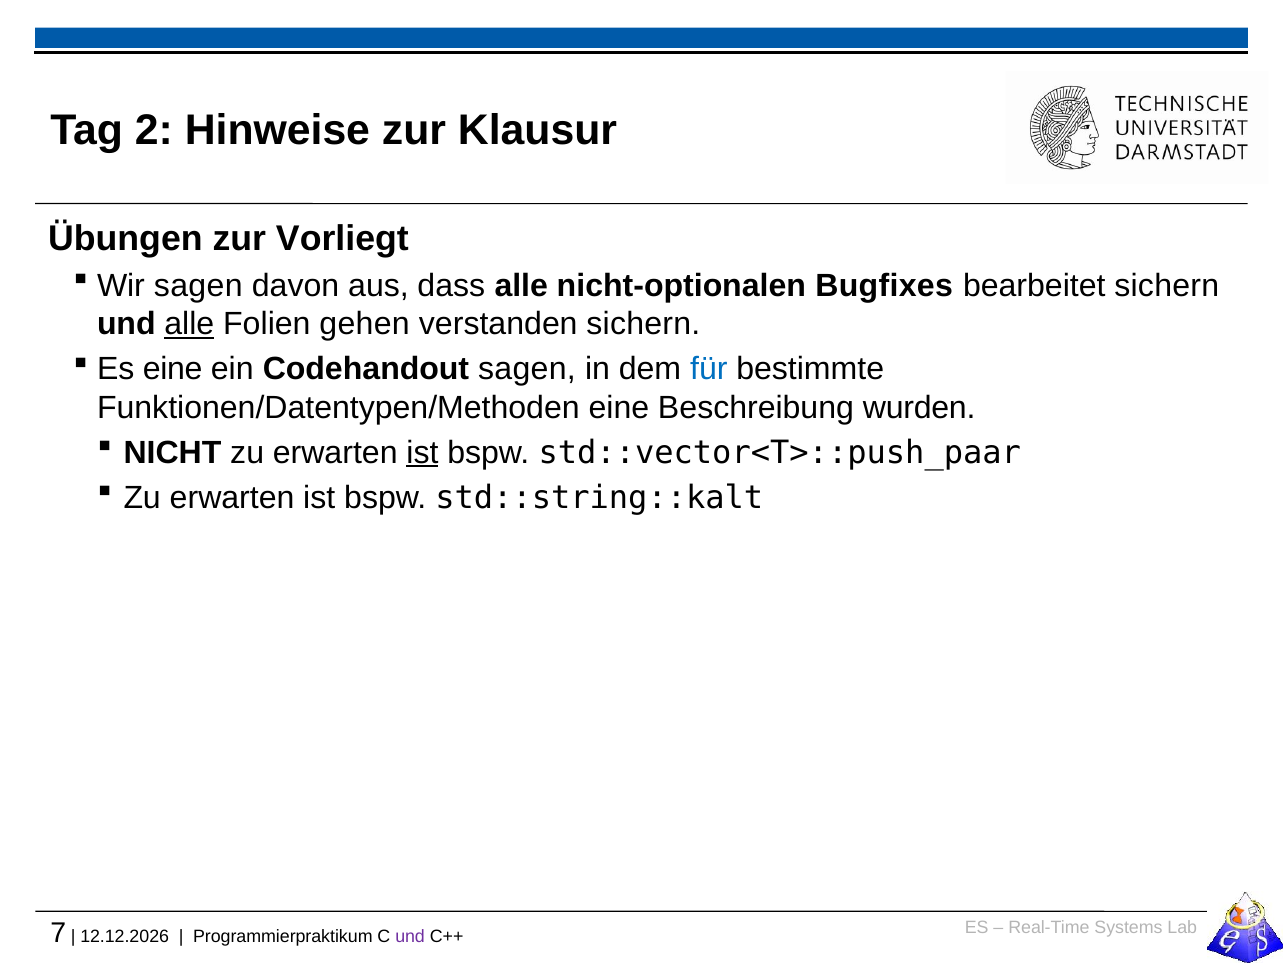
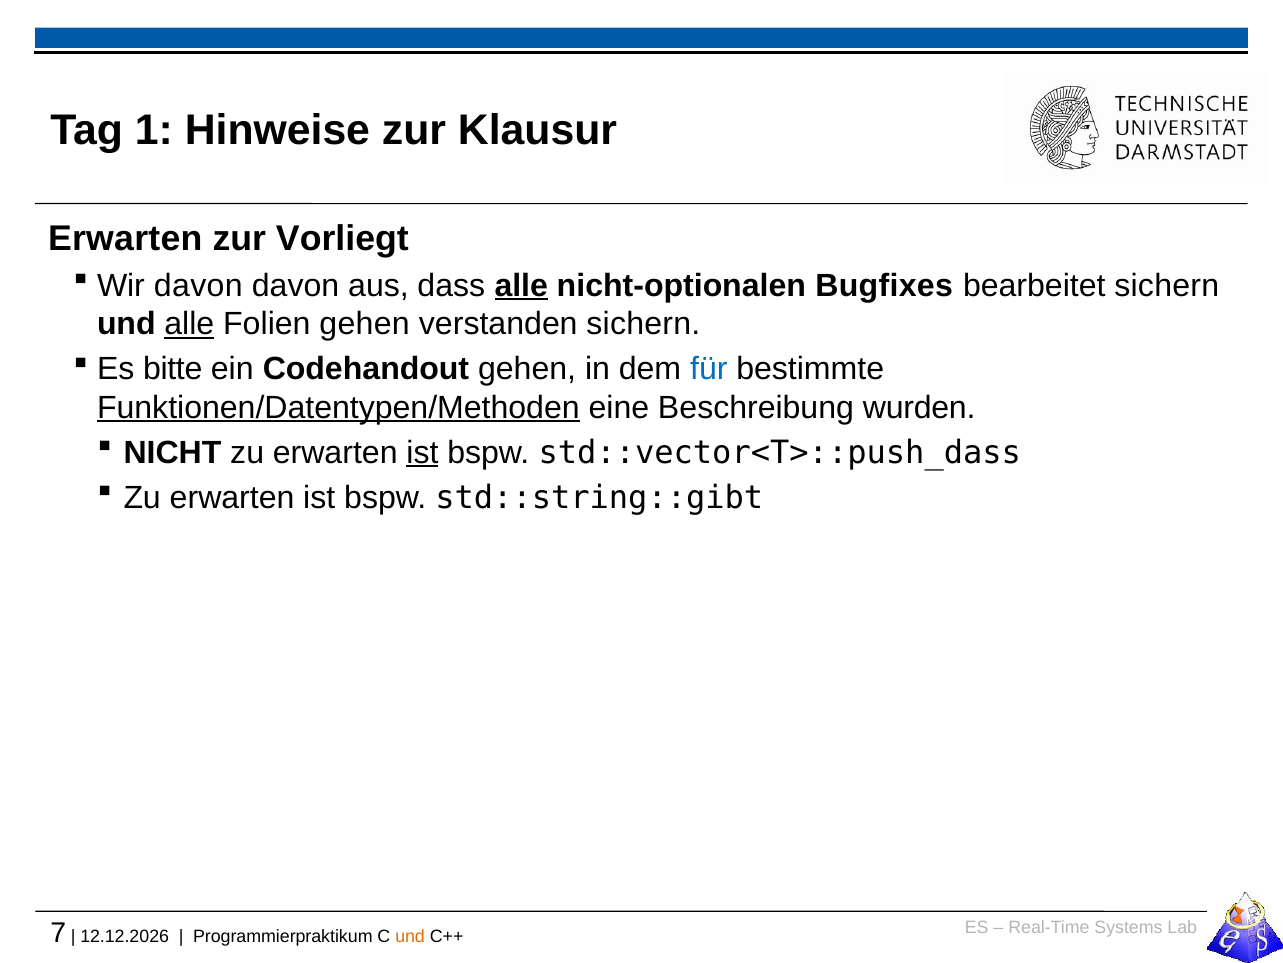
2: 2 -> 1
Übungen at (125, 239): Übungen -> Erwarten
Wir sagen: sagen -> davon
alle at (521, 285) underline: none -> present
Es eine: eine -> bitte
Codehandout sagen: sagen -> gehen
Funktionen/Datentypen/Methoden underline: none -> present
std::vector<T>::push_paar: std::vector<T>::push_paar -> std::vector<T>::push_dass
std::string::kalt: std::string::kalt -> std::string::gibt
und at (410, 936) colour: purple -> orange
